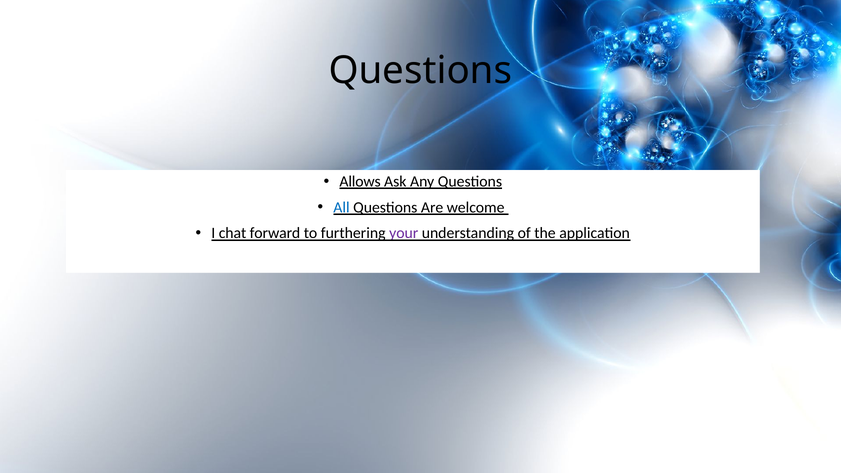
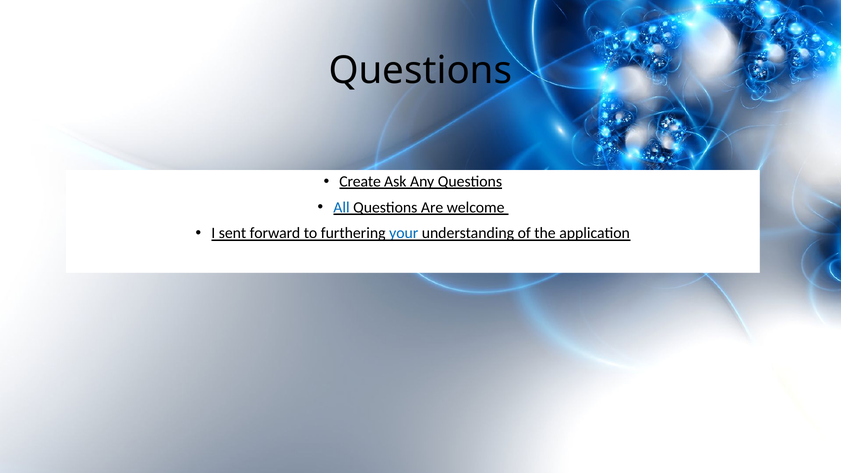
Allows: Allows -> Create
chat: chat -> sent
your colour: purple -> blue
